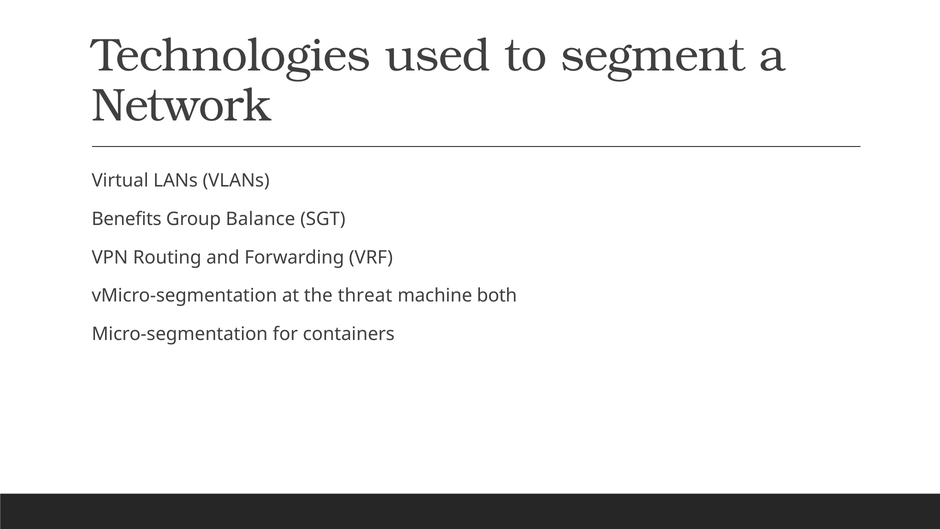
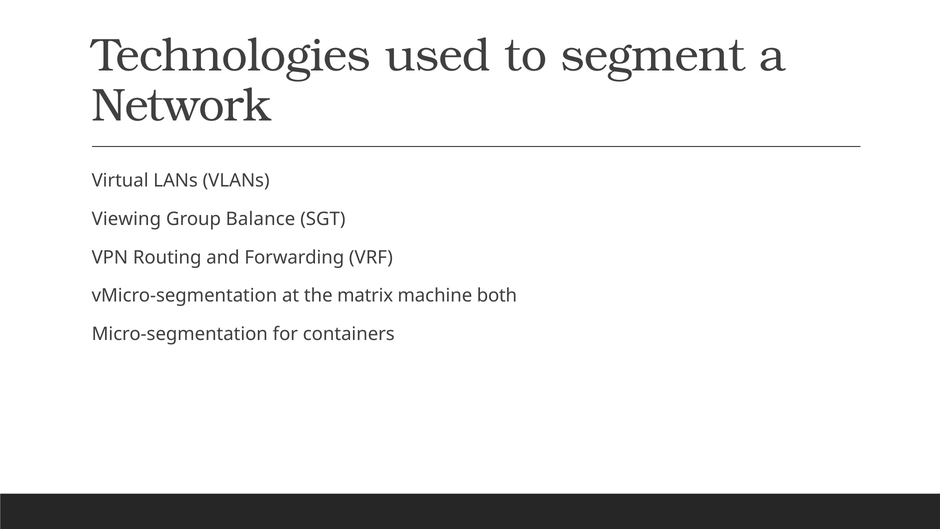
Benefits: Benefits -> Viewing
threat: threat -> matrix
